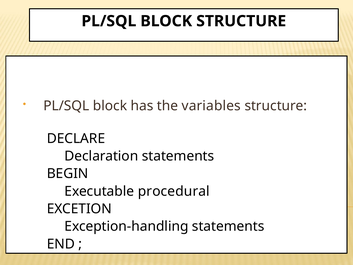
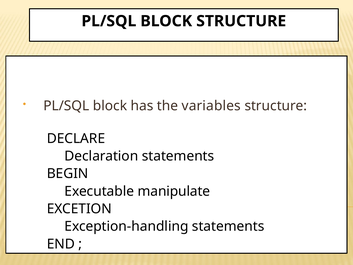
procedural: procedural -> manipulate
